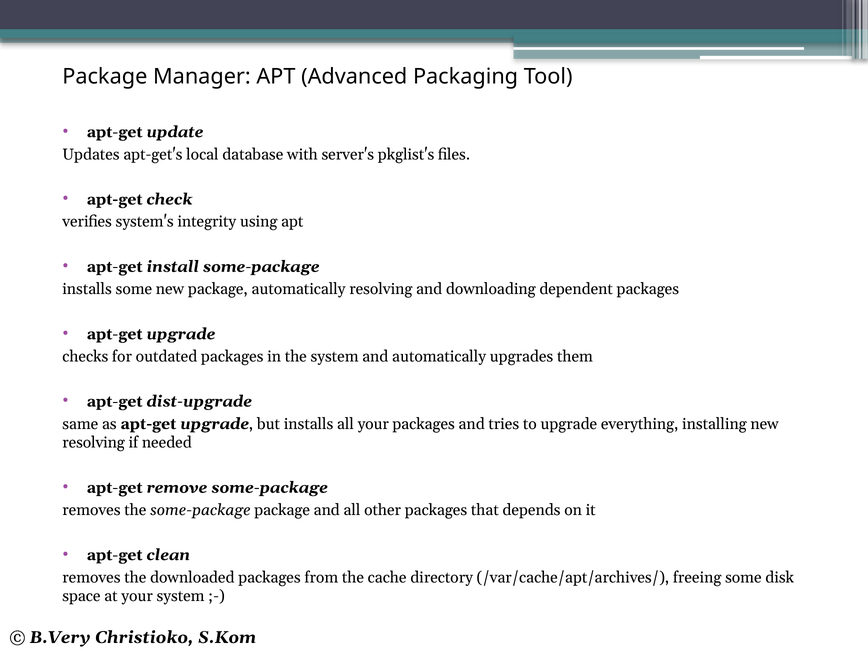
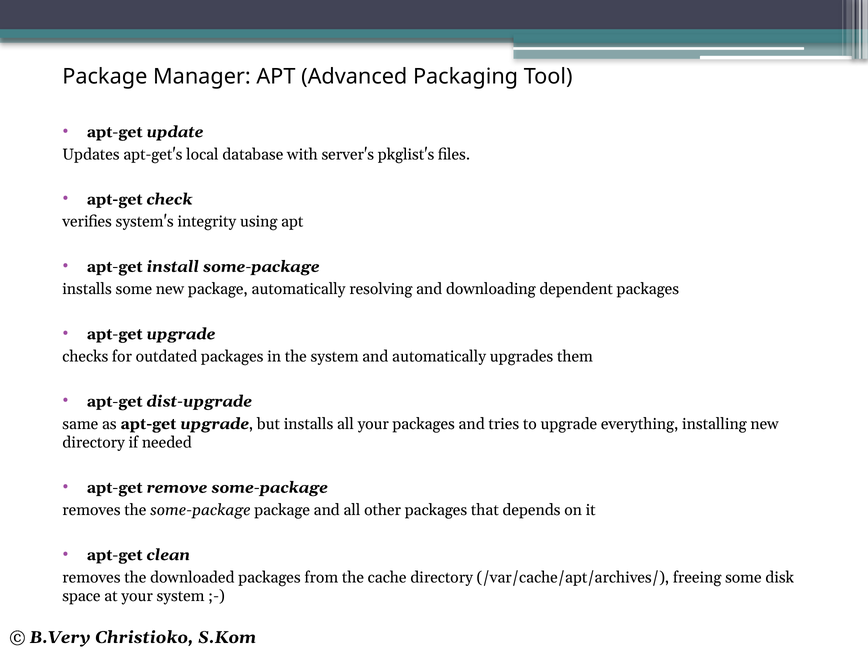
resolving at (94, 443): resolving -> directory
